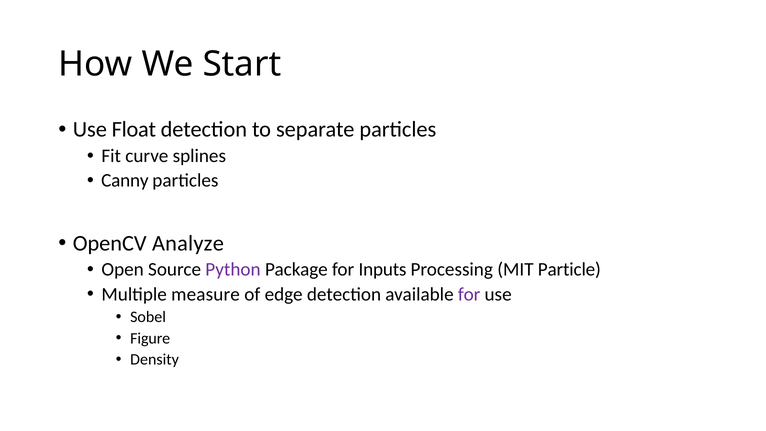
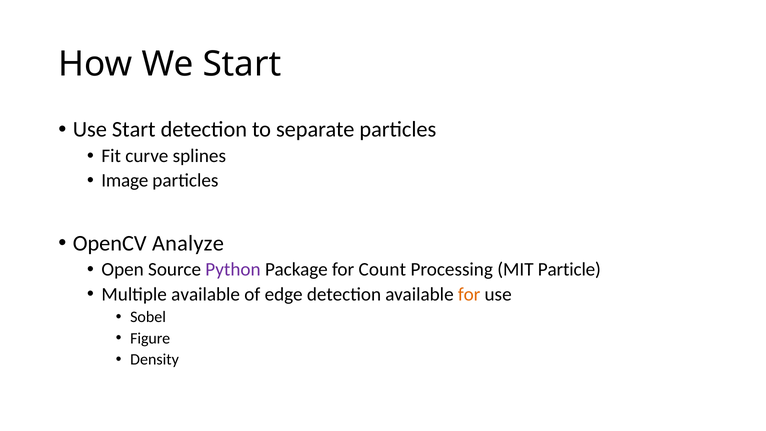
Use Float: Float -> Start
Canny: Canny -> Image
Inputs: Inputs -> Count
Multiple measure: measure -> available
for at (469, 294) colour: purple -> orange
